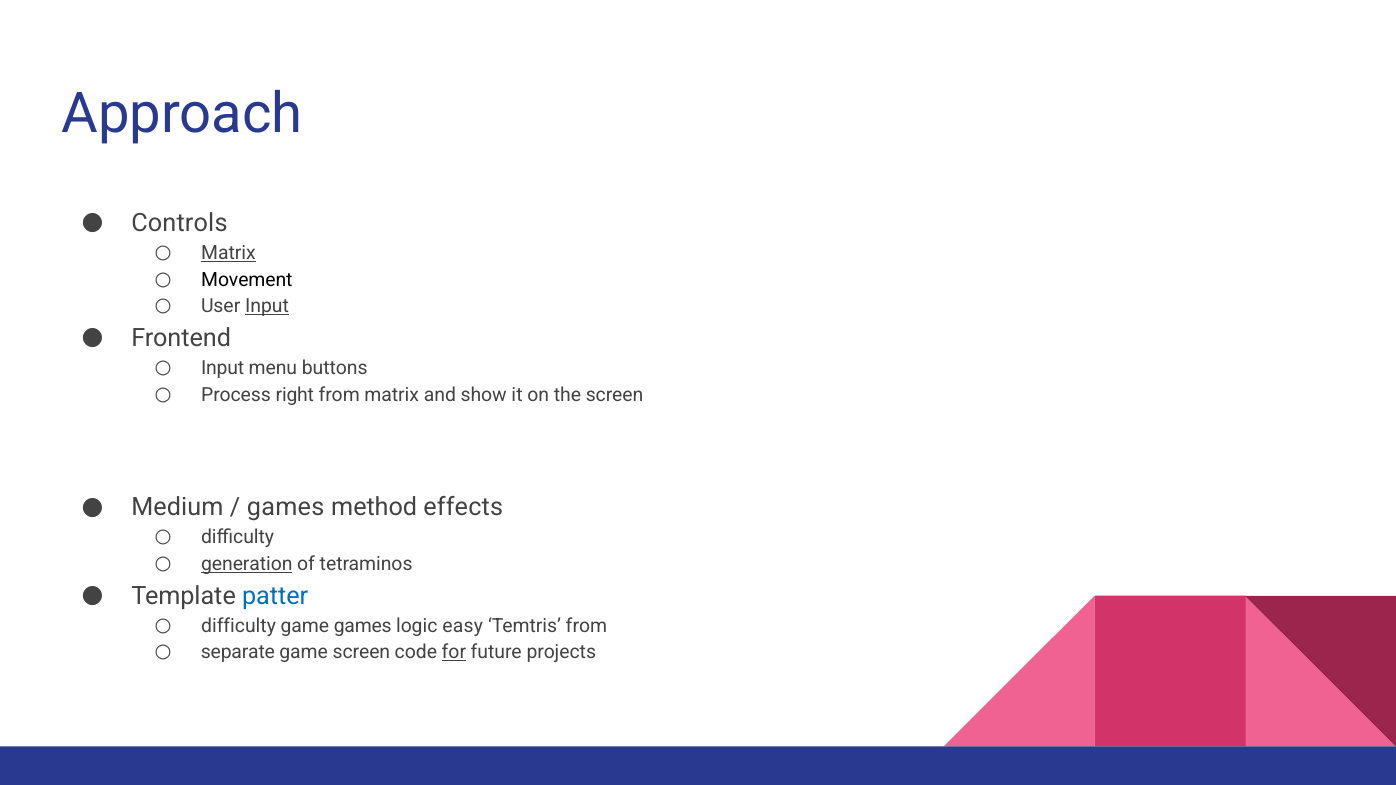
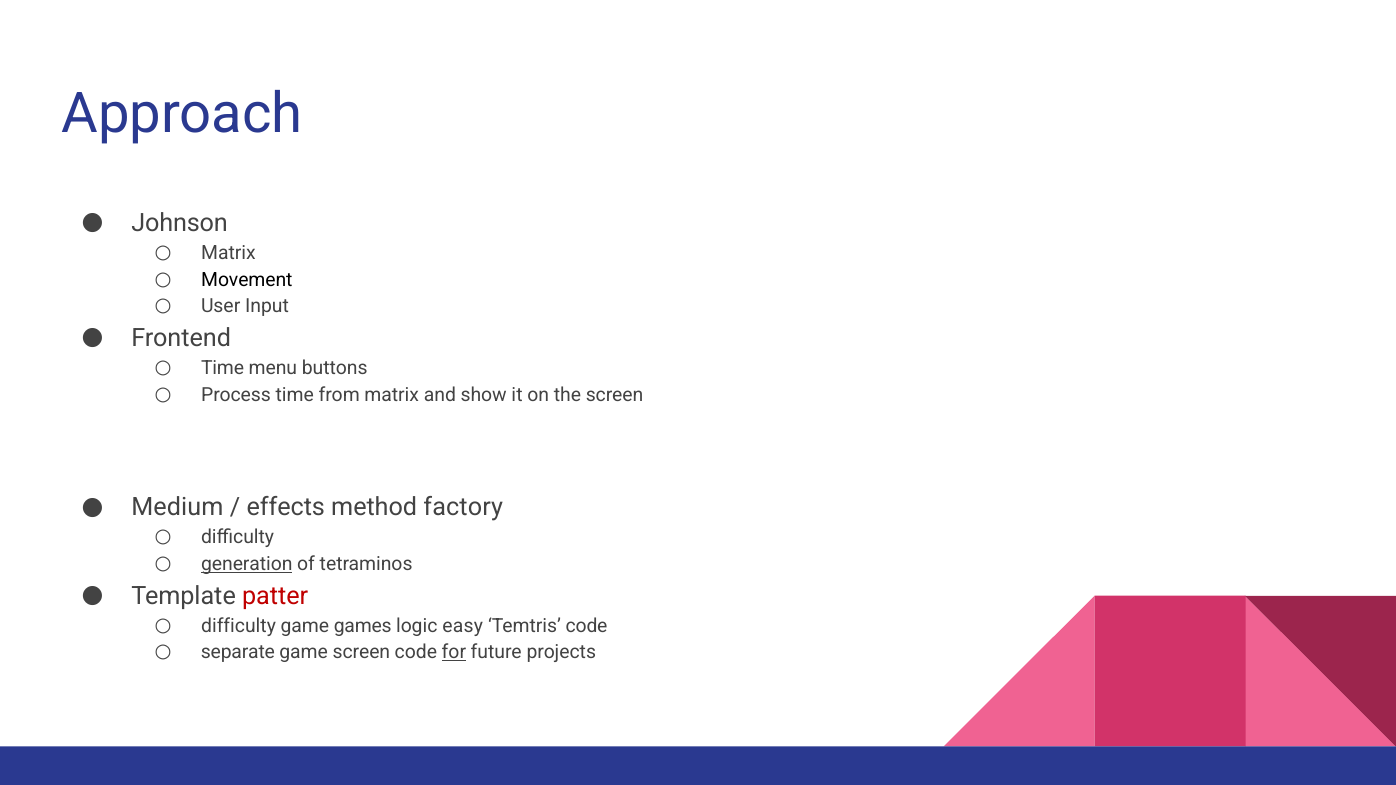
Controls: Controls -> Johnson
Matrix at (228, 253) underline: present -> none
Input at (267, 306) underline: present -> none
Input at (223, 368): Input -> Time
Process right: right -> time
games at (286, 508): games -> effects
effects: effects -> factory
patter colour: blue -> red
Temtris from: from -> code
